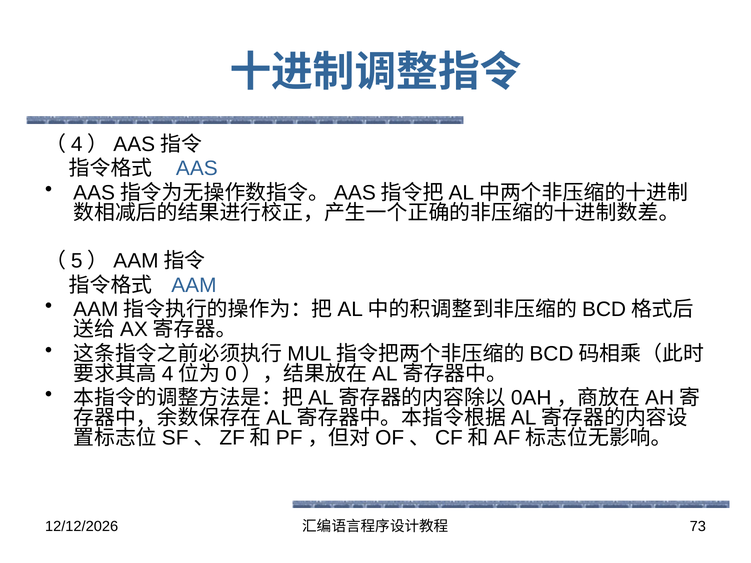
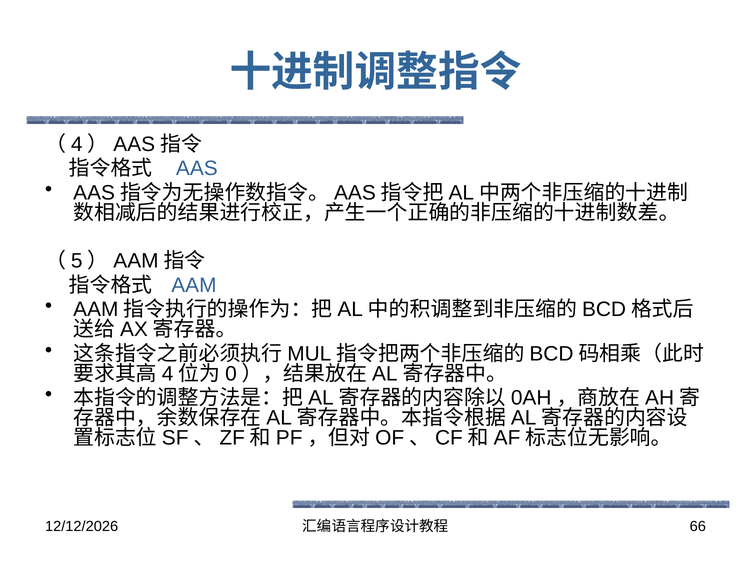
73: 73 -> 66
